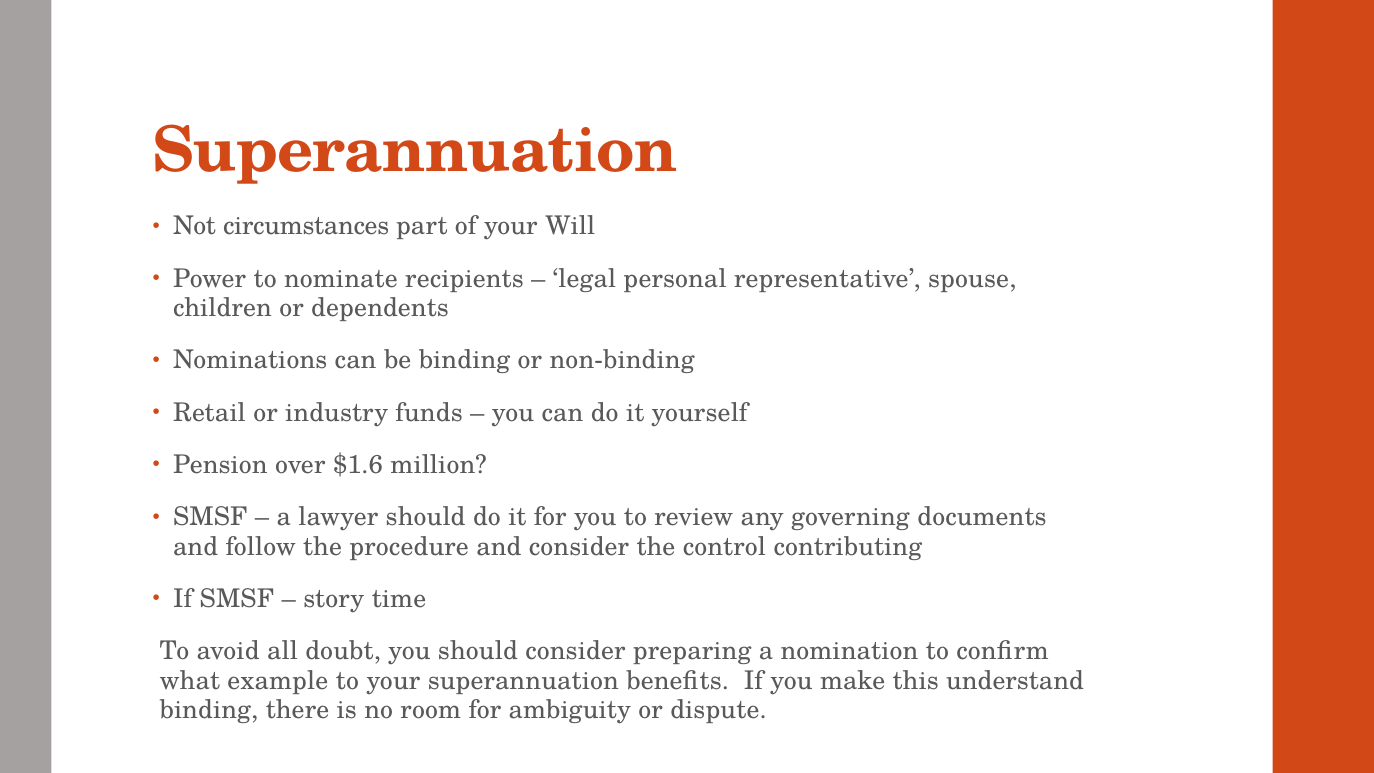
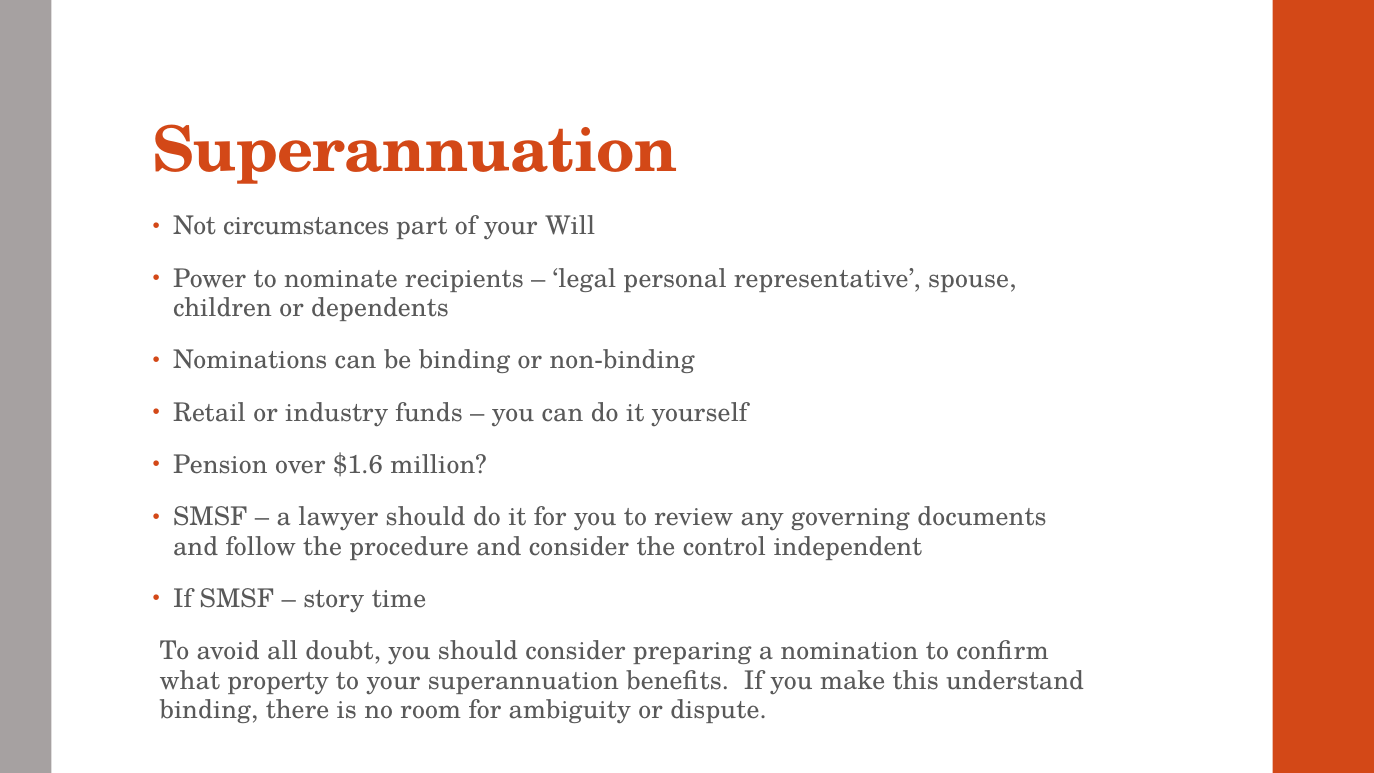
contributing: contributing -> independent
example: example -> property
